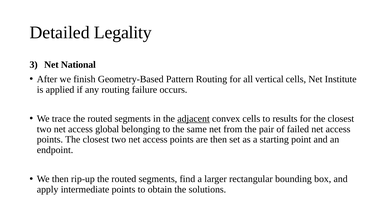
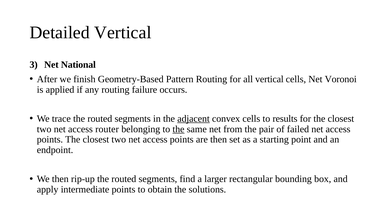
Detailed Legality: Legality -> Vertical
Institute: Institute -> Voronoi
global: global -> router
the at (178, 129) underline: none -> present
